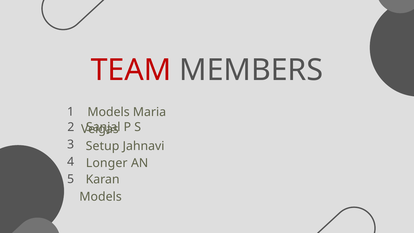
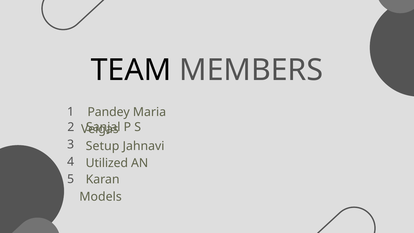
TEAM colour: red -> black
Models at (109, 112): Models -> Pandey
Longer: Longer -> Utilized
